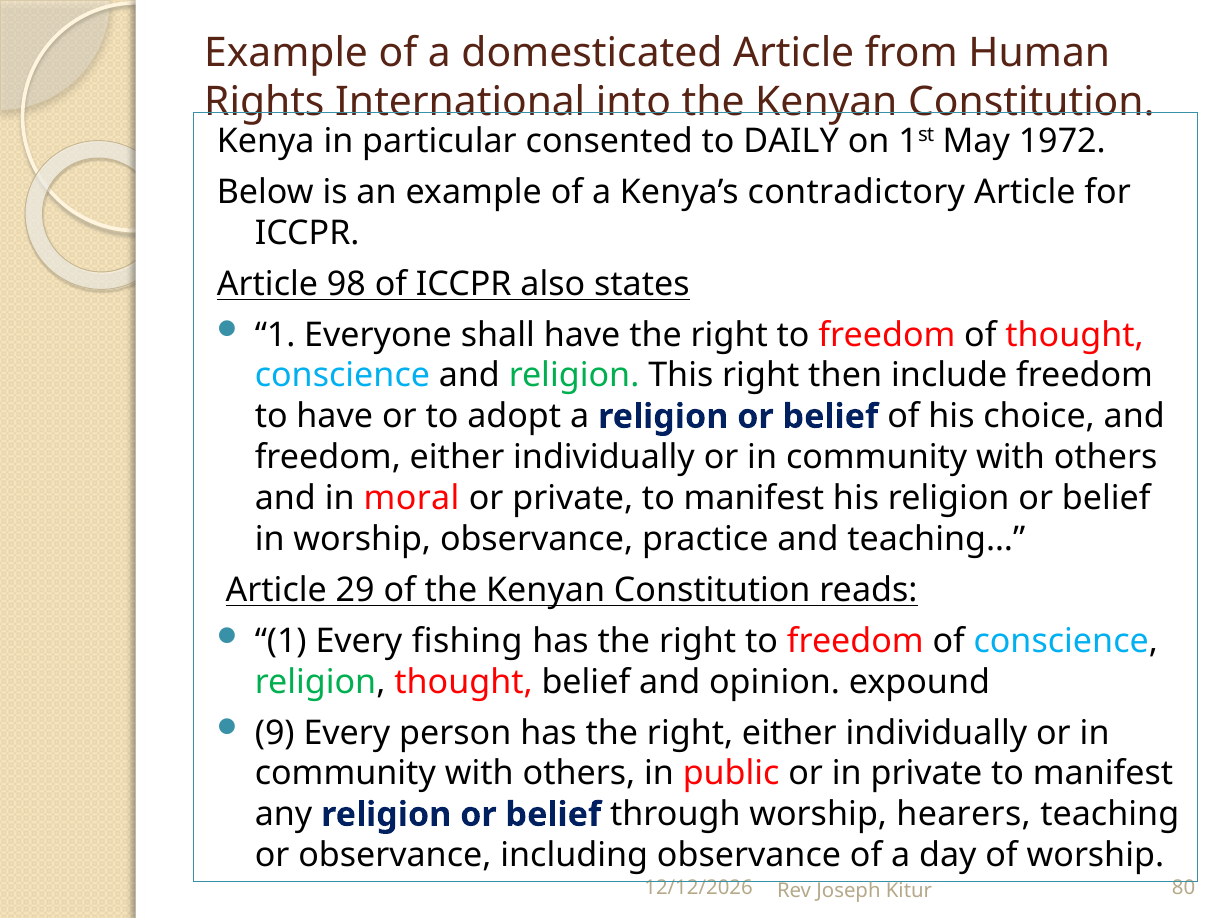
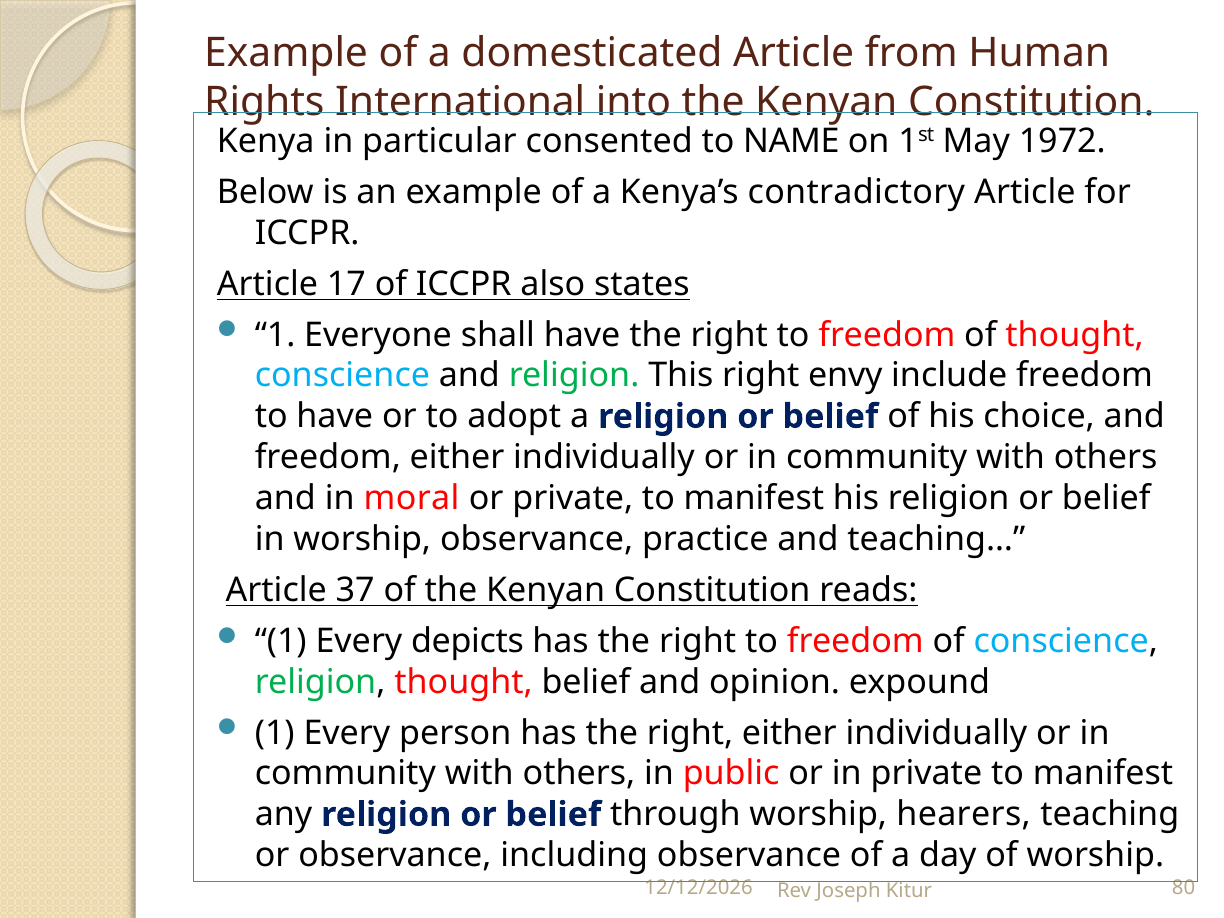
DAILY: DAILY -> NAME
98: 98 -> 17
then: then -> envy
29: 29 -> 37
fishing: fishing -> depicts
9 at (275, 733): 9 -> 1
